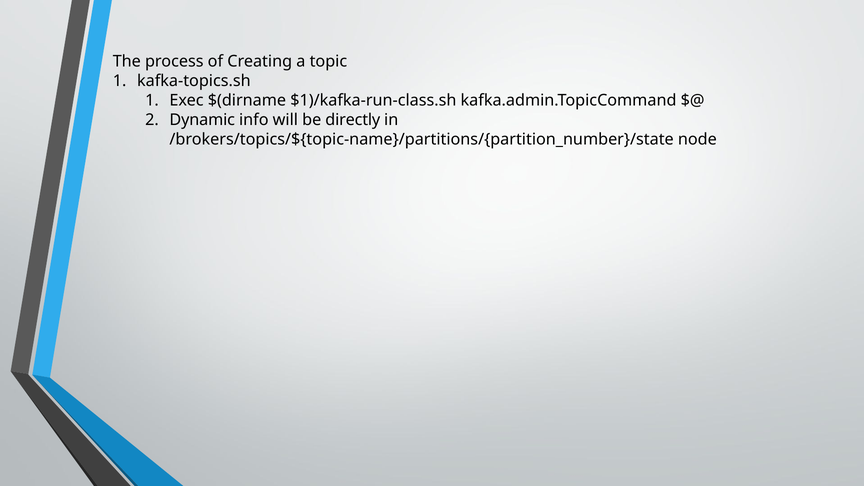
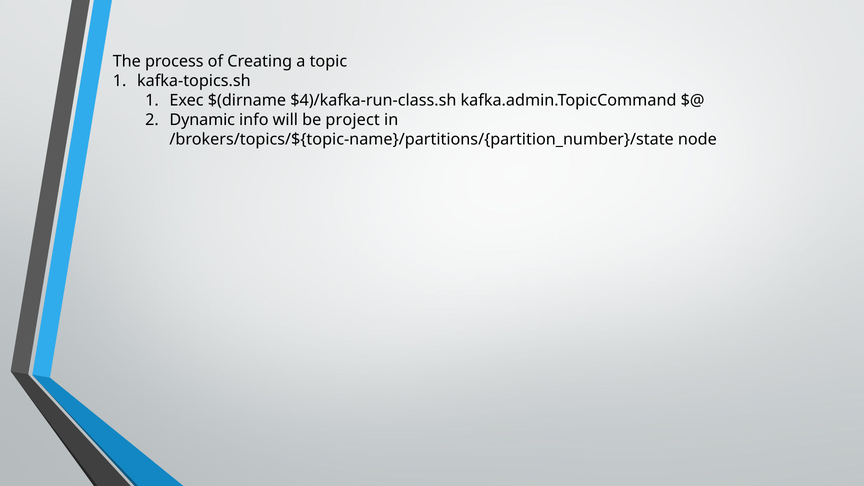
$1)/kafka-run-class.sh: $1)/kafka-run-class.sh -> $4)/kafka-run-class.sh
directly: directly -> project
